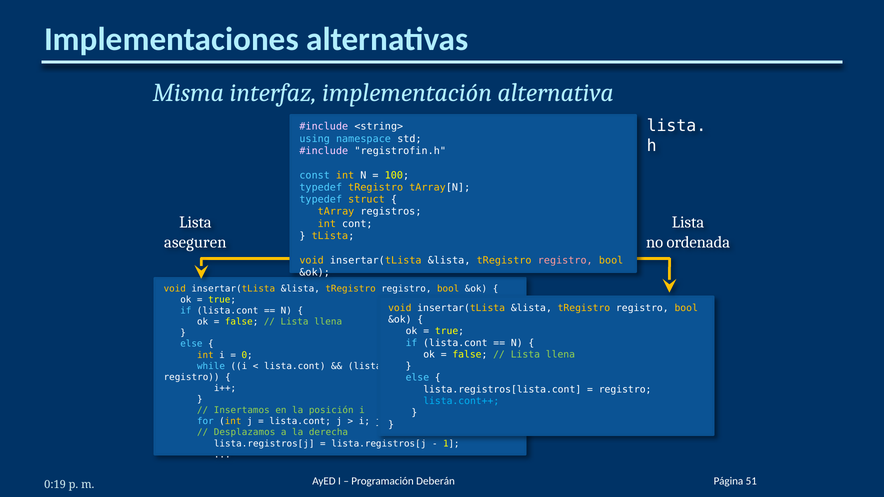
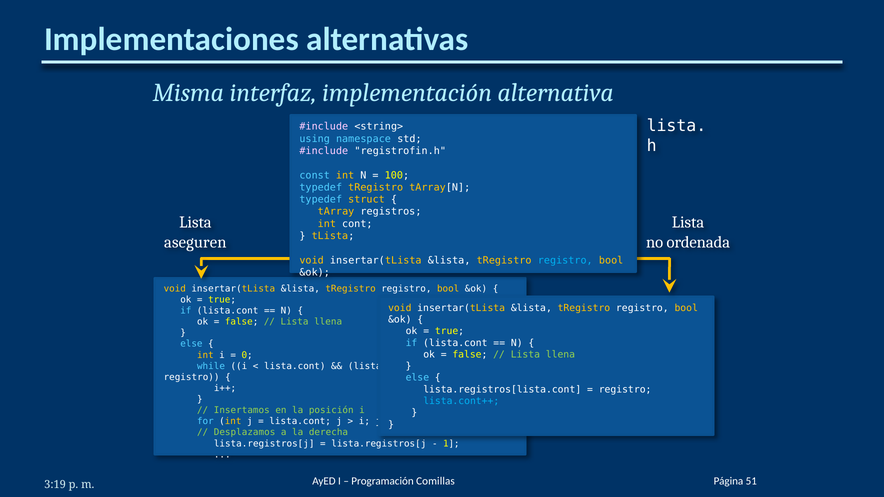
registro at (565, 260) colour: pink -> light blue
Deberán: Deberán -> Comillas
0:19: 0:19 -> 3:19
